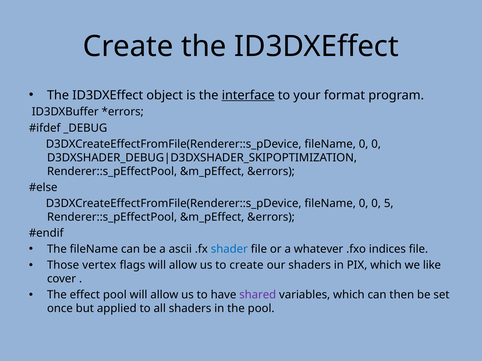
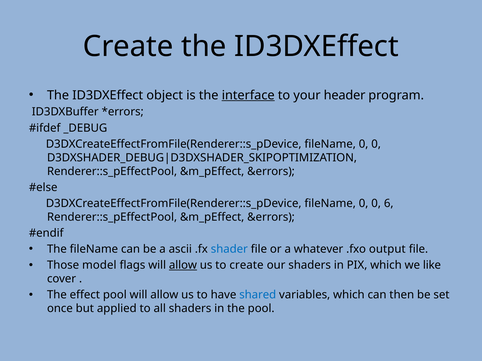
format: format -> header
5: 5 -> 6
indices: indices -> output
vertex: vertex -> model
allow at (183, 266) underline: none -> present
shared colour: purple -> blue
